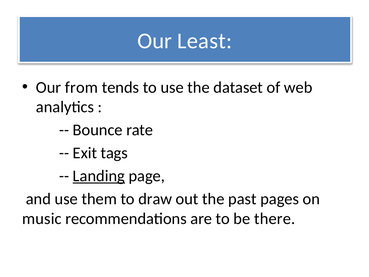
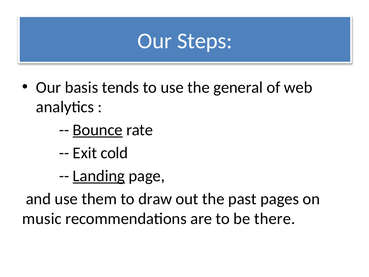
Least: Least -> Steps
from: from -> basis
dataset: dataset -> general
Bounce underline: none -> present
tags: tags -> cold
